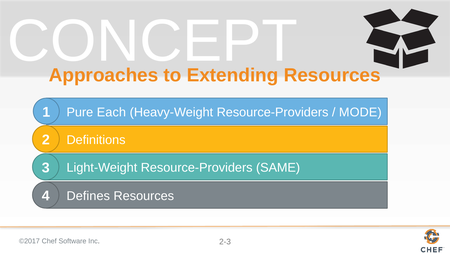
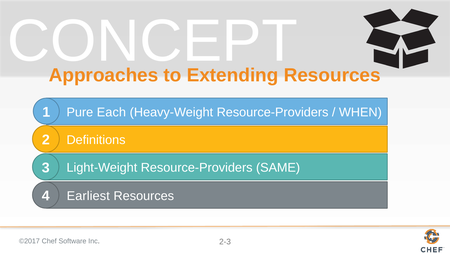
MODE: MODE -> WHEN
Defines: Defines -> Earliest
